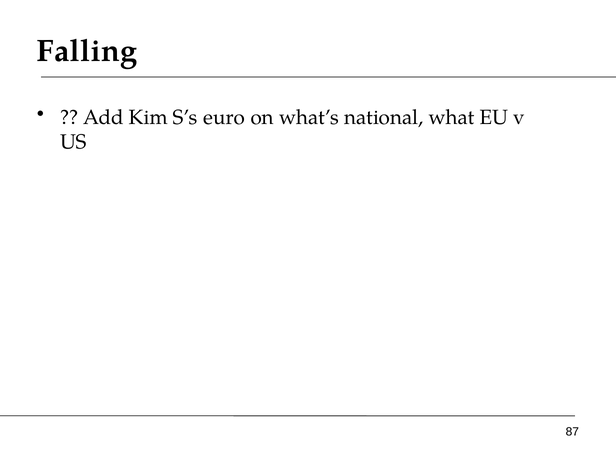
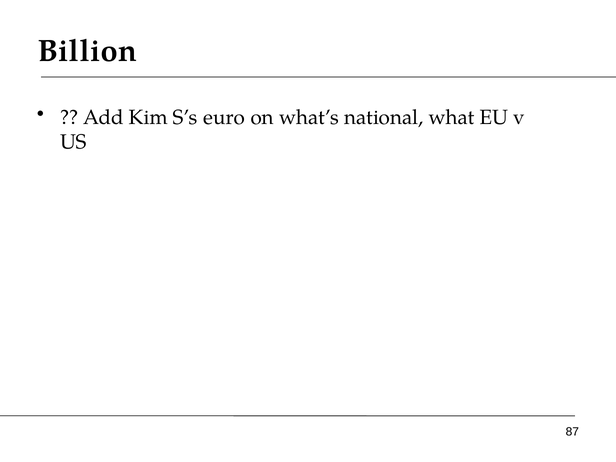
Falling: Falling -> Billion
